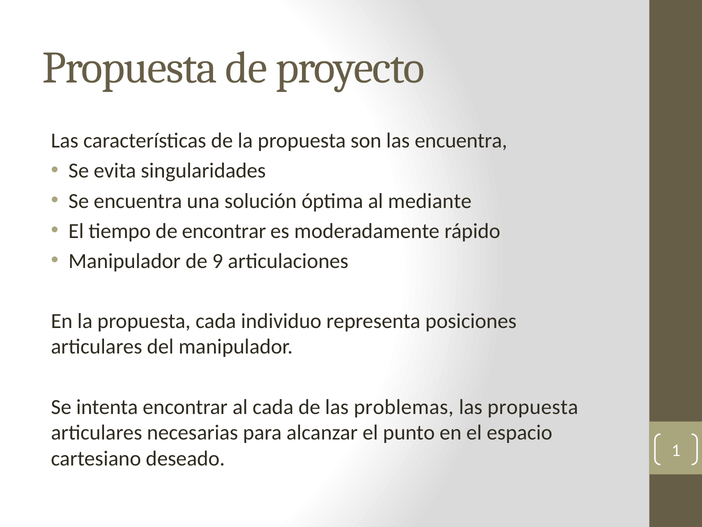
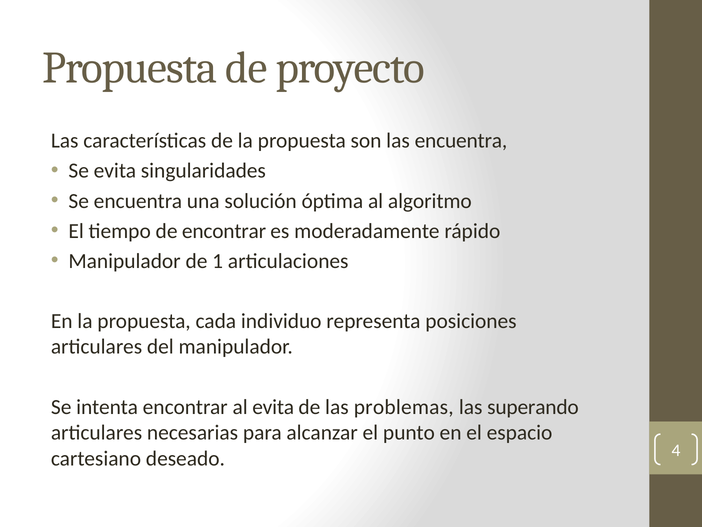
mediante: mediante -> algoritmo
9: 9 -> 1
al cada: cada -> evita
las propuesta: propuesta -> superando
1: 1 -> 4
